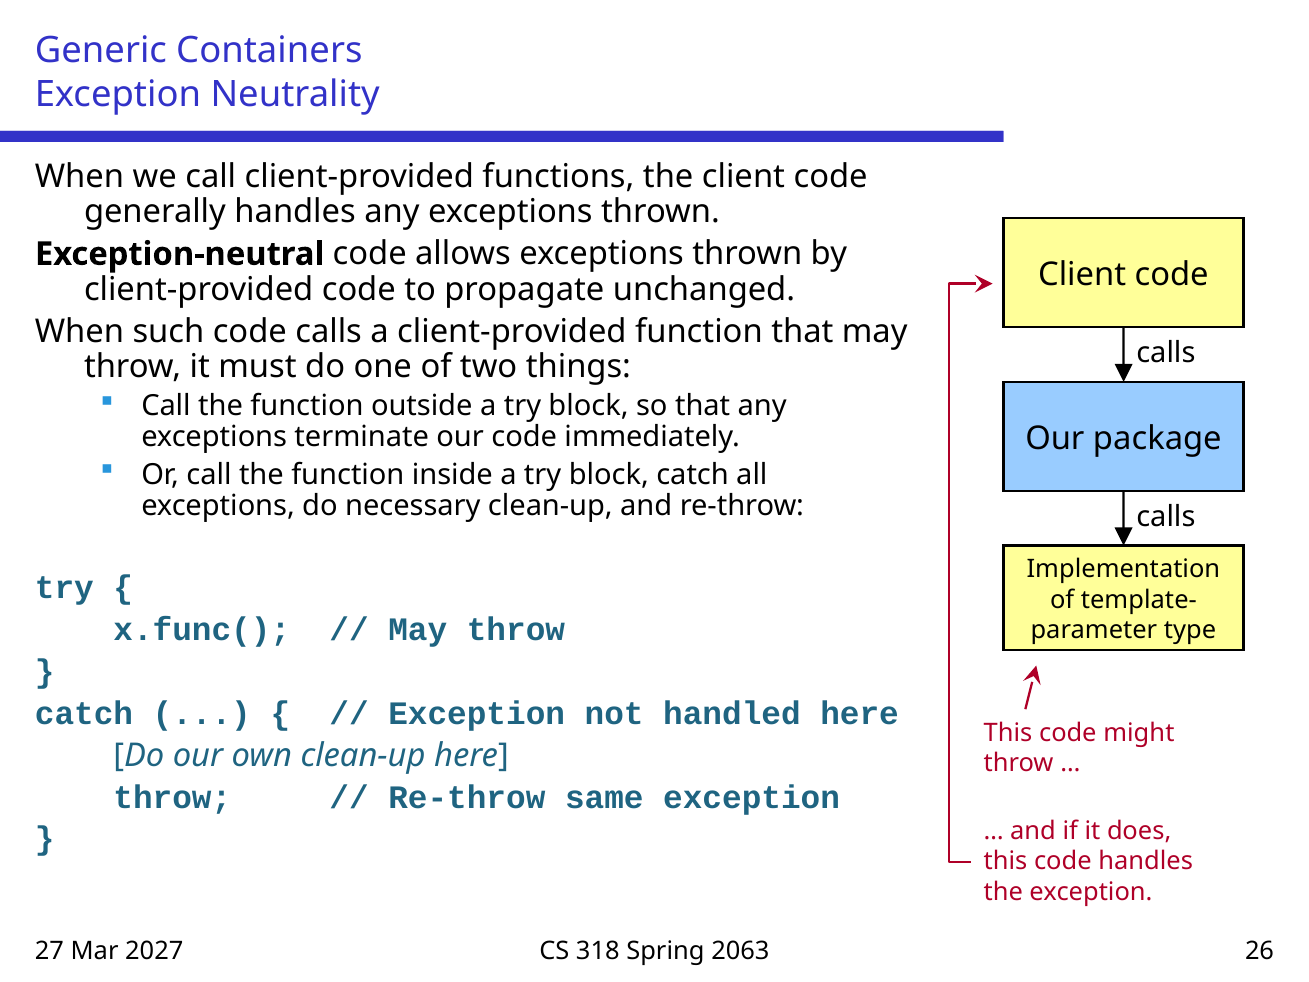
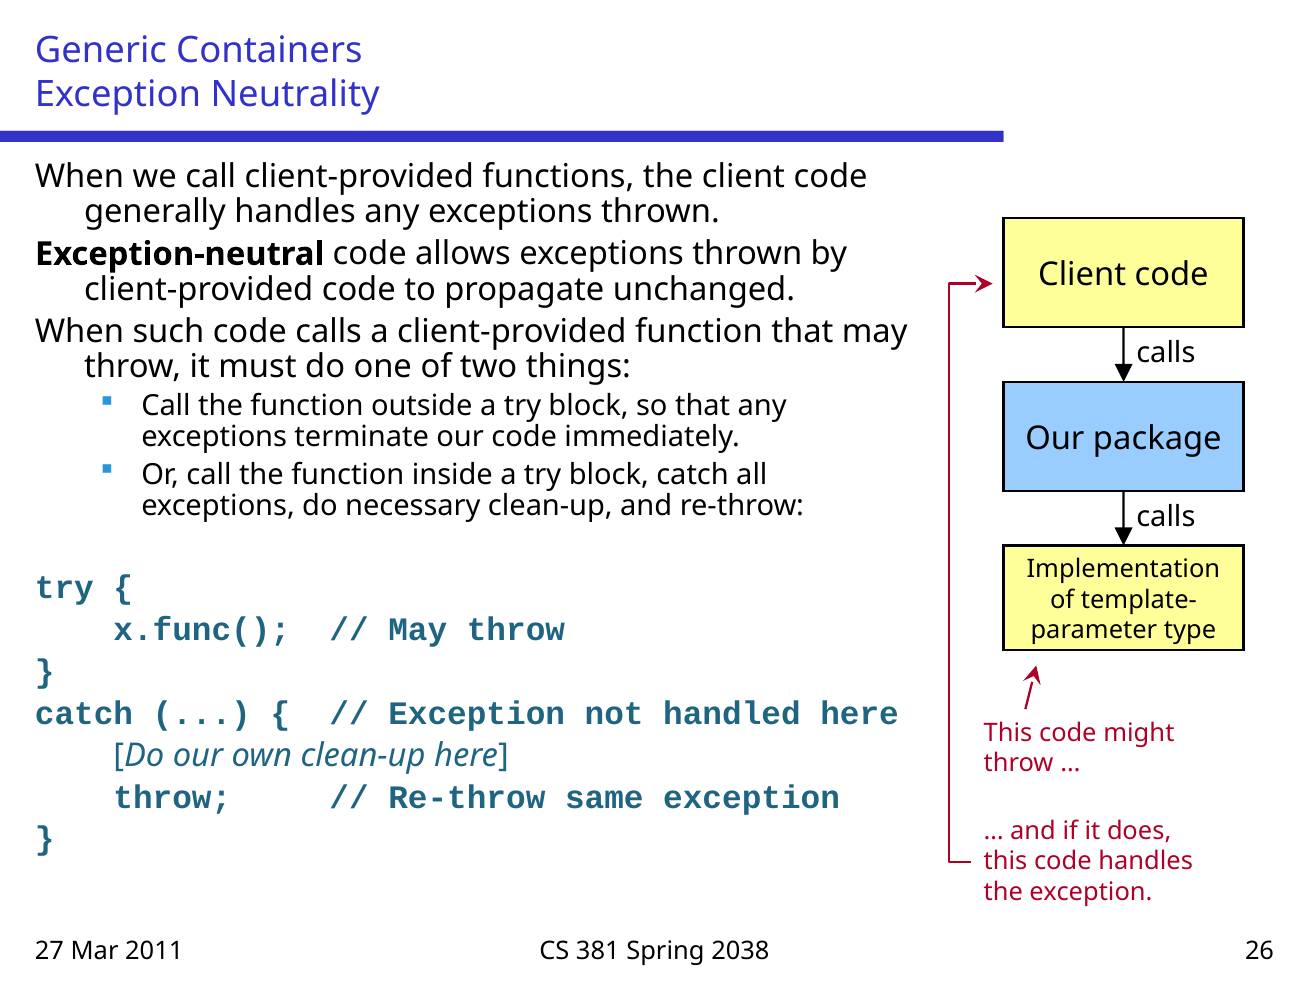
2027: 2027 -> 2011
318: 318 -> 381
2063: 2063 -> 2038
